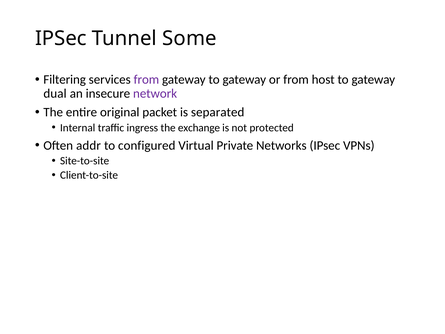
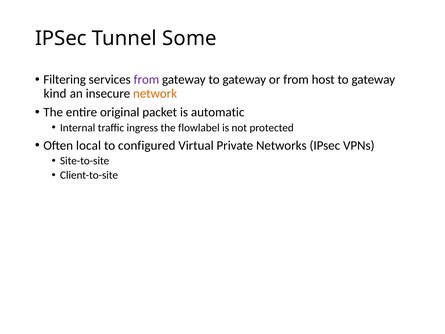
dual: dual -> kind
network colour: purple -> orange
separated: separated -> automatic
exchange: exchange -> flowlabel
addr: addr -> local
